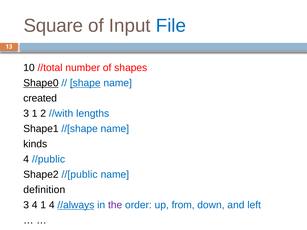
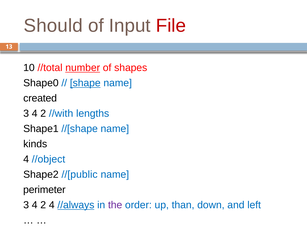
Square: Square -> Should
File colour: blue -> red
number underline: none -> present
Shape0 underline: present -> none
1 at (35, 114): 1 -> 4
//public: //public -> //object
definition: definition -> perimeter
1 at (43, 205): 1 -> 2
from: from -> than
